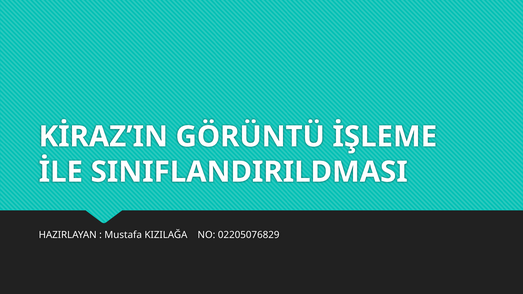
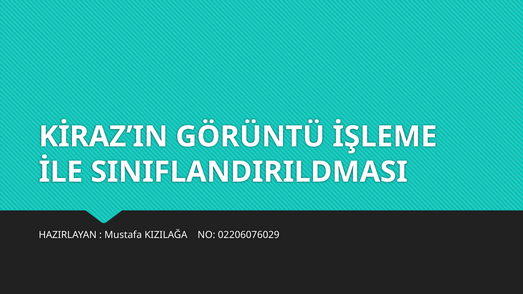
02205076829: 02205076829 -> 02206076029
